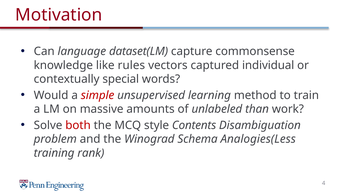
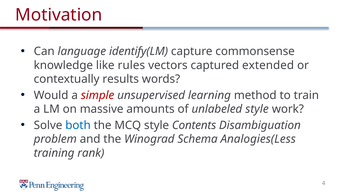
dataset(LM: dataset(LM -> identify(LM
individual: individual -> extended
special: special -> results
unlabeled than: than -> style
both colour: red -> blue
